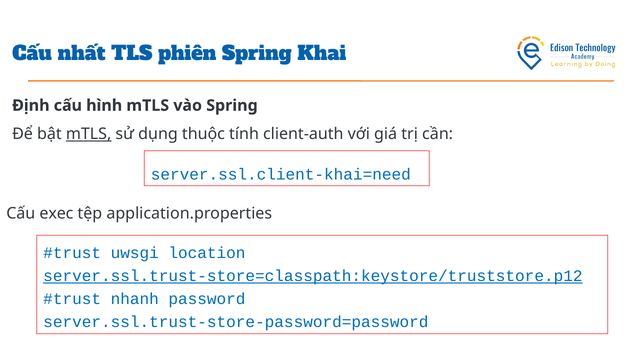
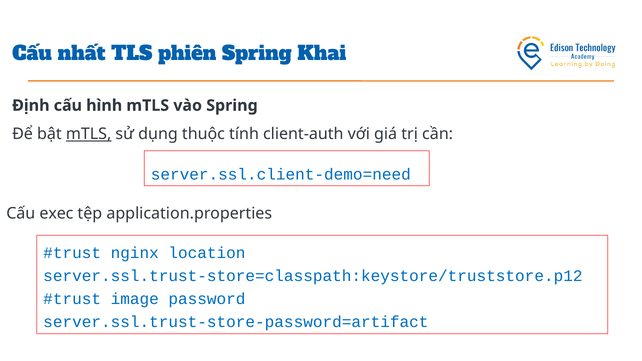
server.ssl.client-khai=need: server.ssl.client-khai=need -> server.ssl.client-demo=need
uwsgi: uwsgi -> nginx
server.ssl.trust-store=classpath:keystore/truststore.p12 underline: present -> none
nhanh: nhanh -> image
server.ssl.trust-store-password=password: server.ssl.trust-store-password=password -> server.ssl.trust-store-password=artifact
